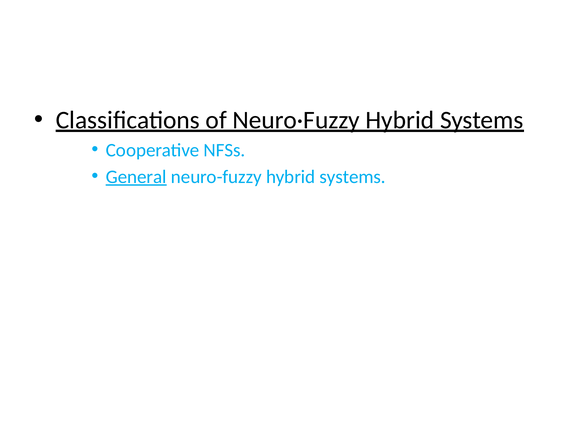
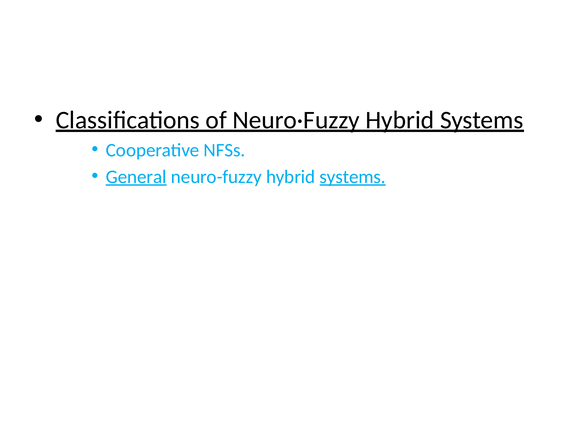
systems at (353, 177) underline: none -> present
